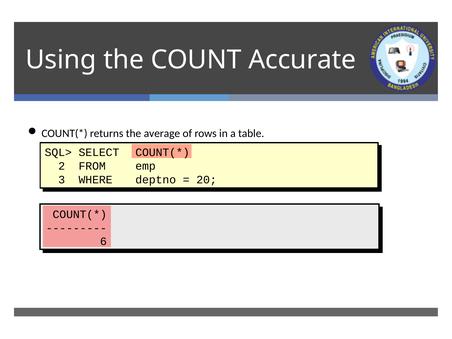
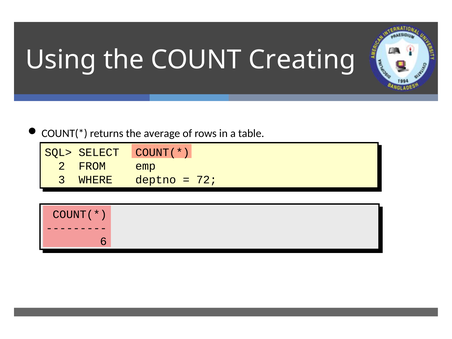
Accurate: Accurate -> Creating
20: 20 -> 72
